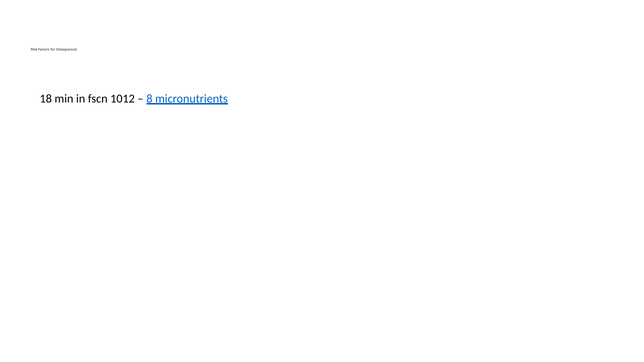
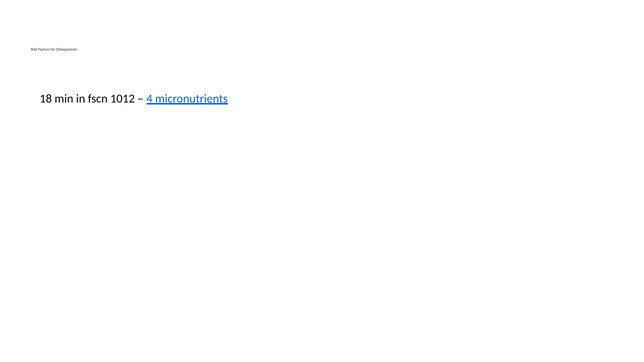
8: 8 -> 4
